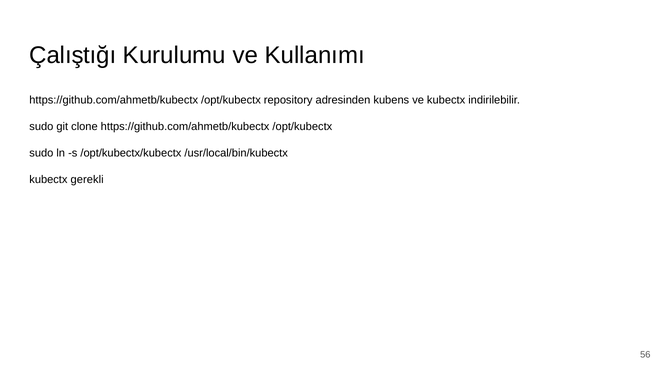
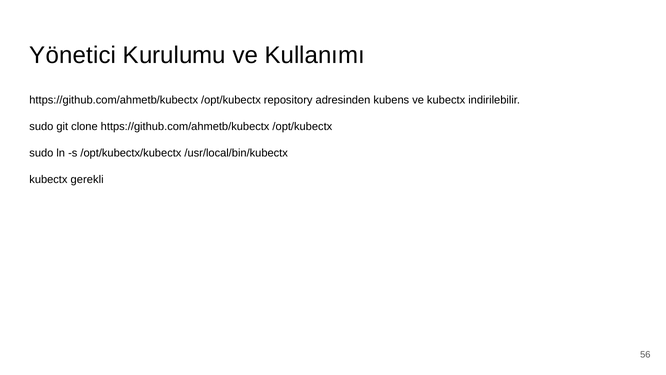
Çalıştığı: Çalıştığı -> Yönetici
